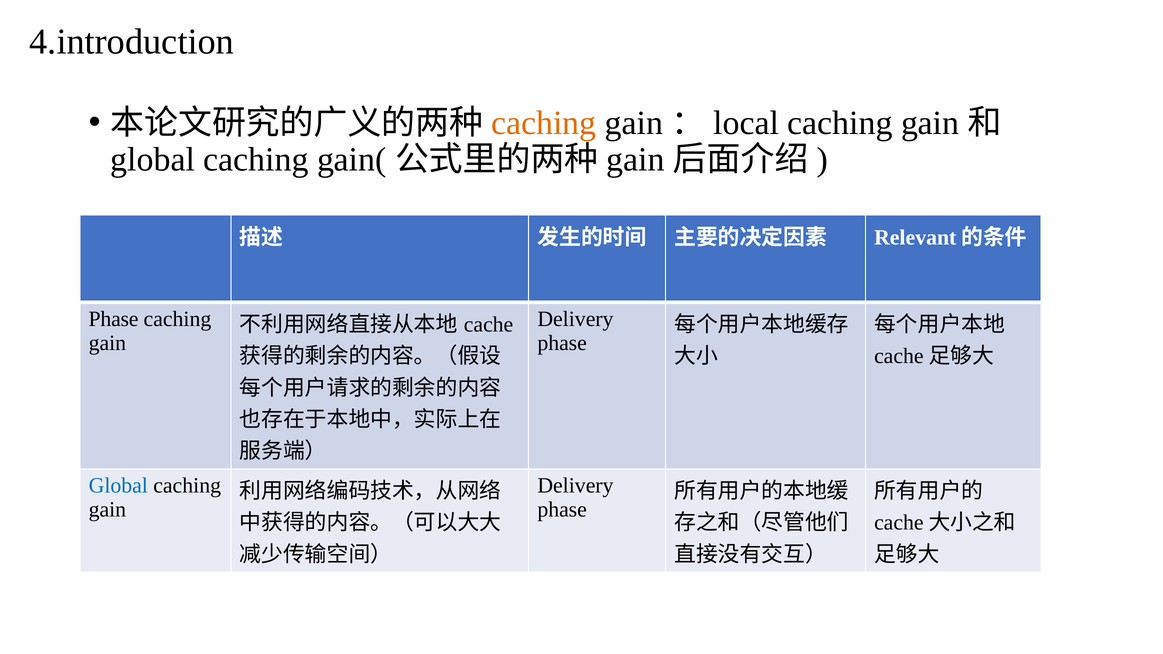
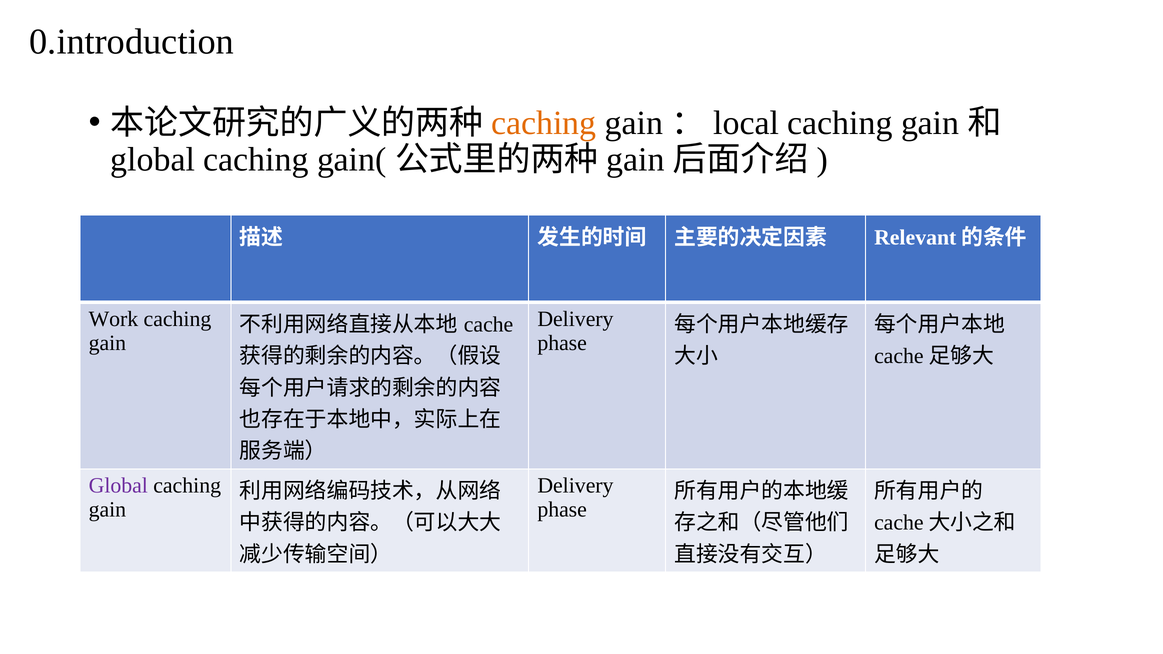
4.introduction: 4.introduction -> 0.introduction
Phase at (114, 319): Phase -> Work
Global at (118, 486) colour: blue -> purple
